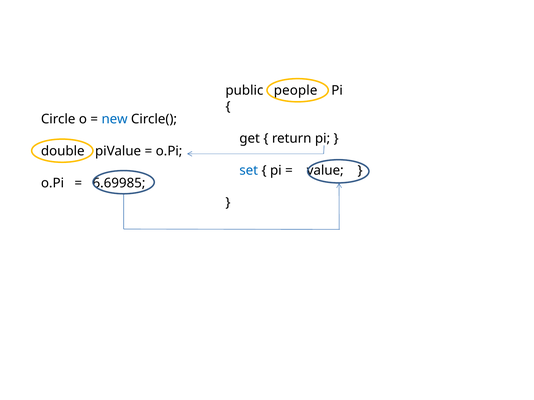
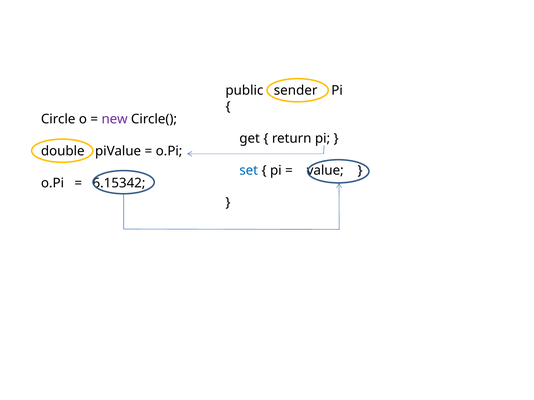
people: people -> sender
new colour: blue -> purple
6.69985: 6.69985 -> 6.15342
